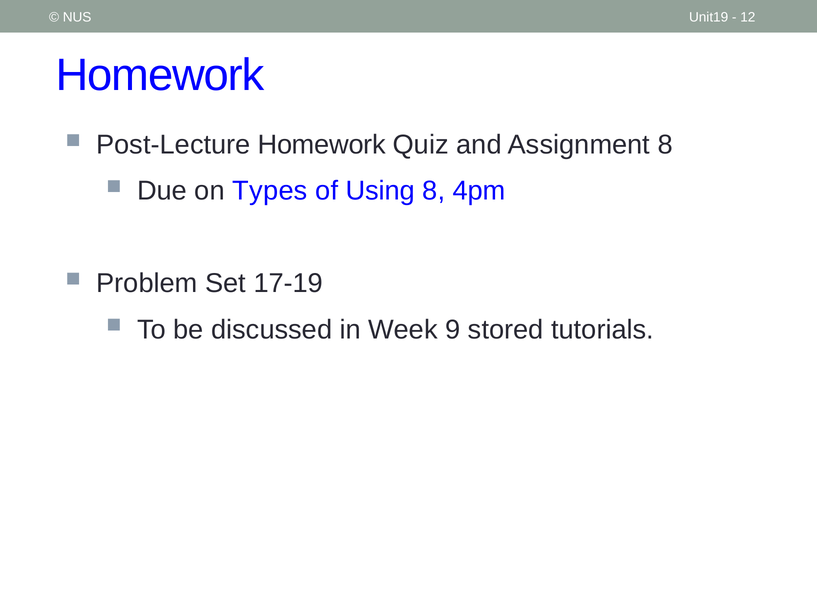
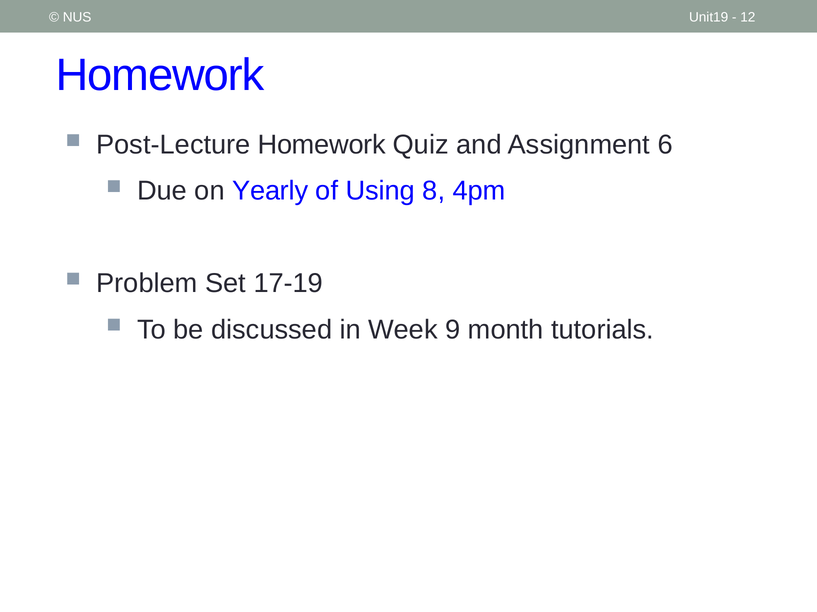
Assignment 8: 8 -> 6
Types: Types -> Yearly
stored: stored -> month
